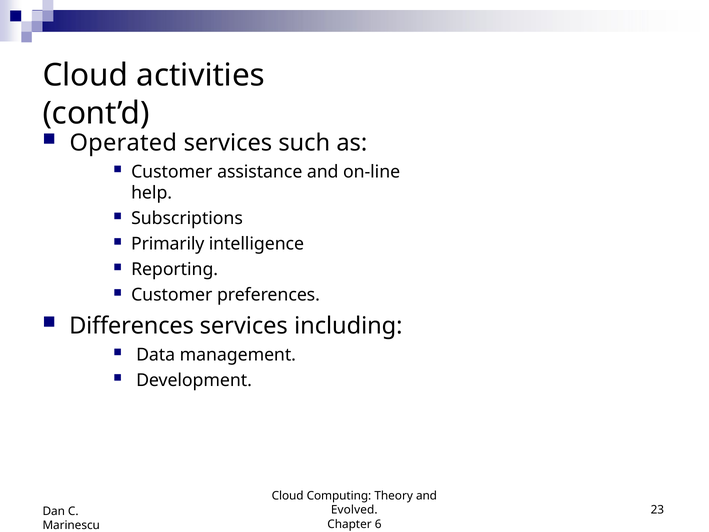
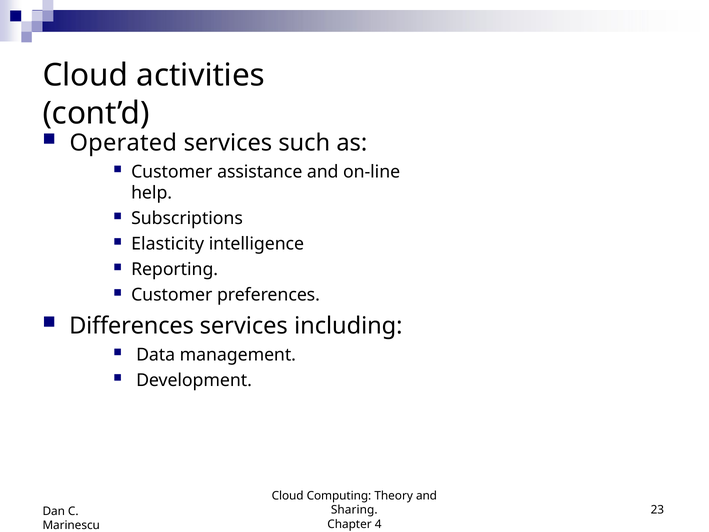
Primarily: Primarily -> Elasticity
Evolved: Evolved -> Sharing
6: 6 -> 4
